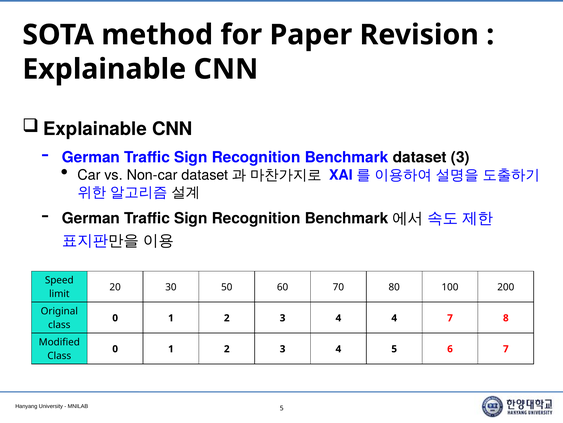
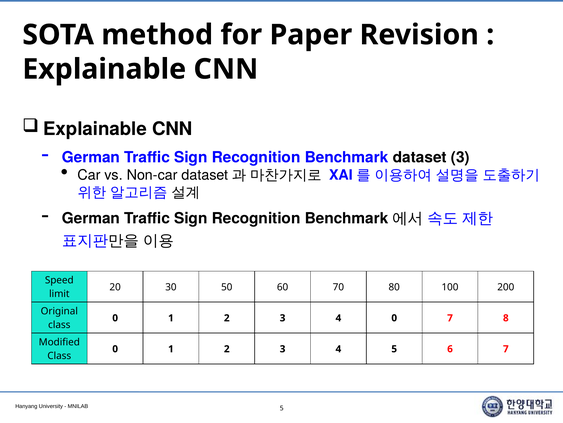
4 4: 4 -> 0
